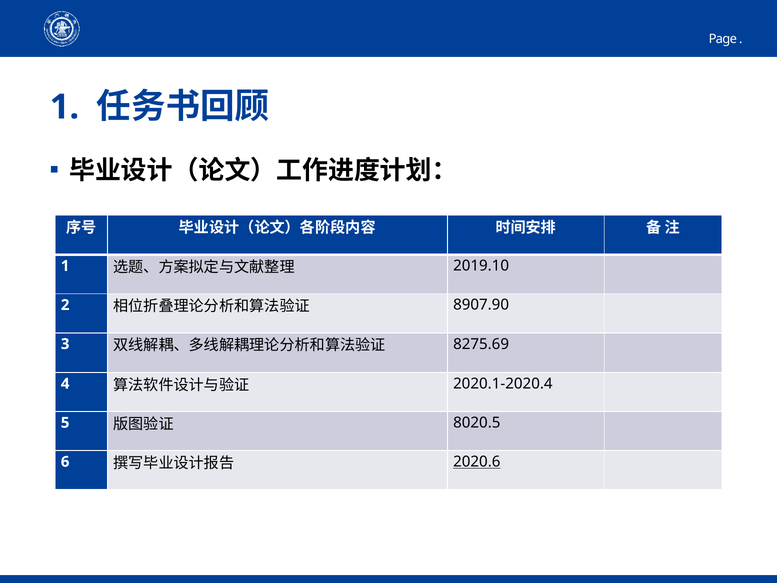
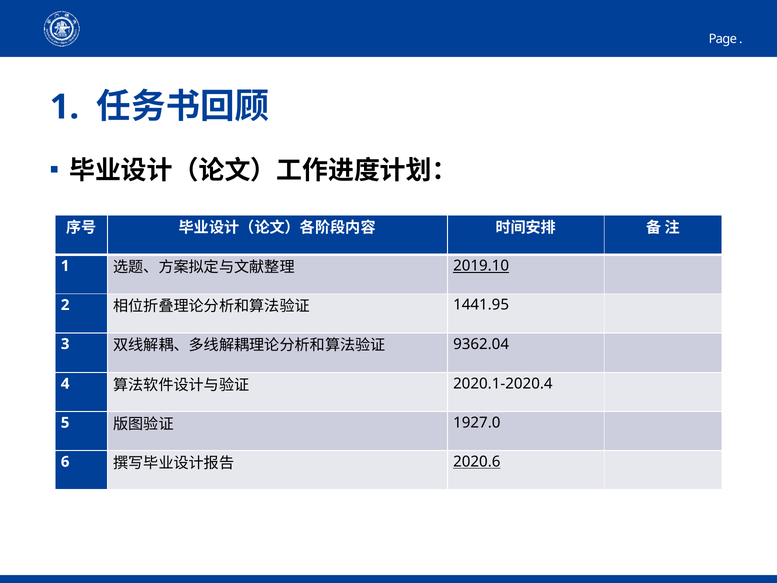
2019.10 underline: none -> present
8907.90: 8907.90 -> 1441.95
8275.69: 8275.69 -> 9362.04
8020.5: 8020.5 -> 1927.0
